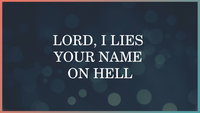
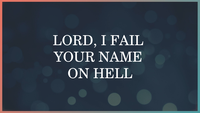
LIES: LIES -> FAIL
